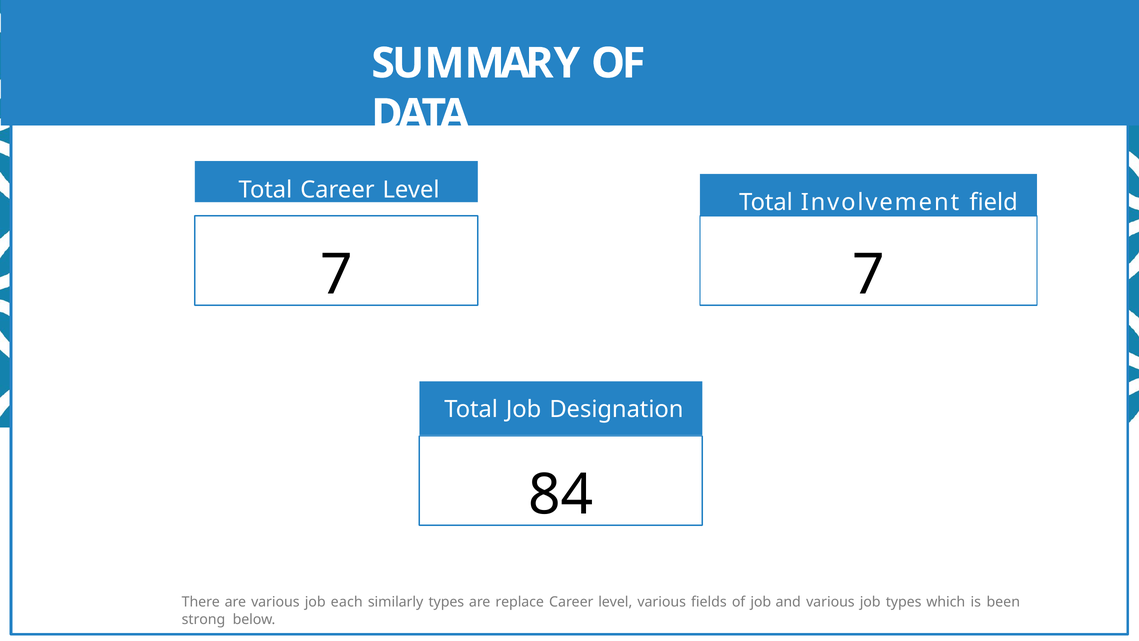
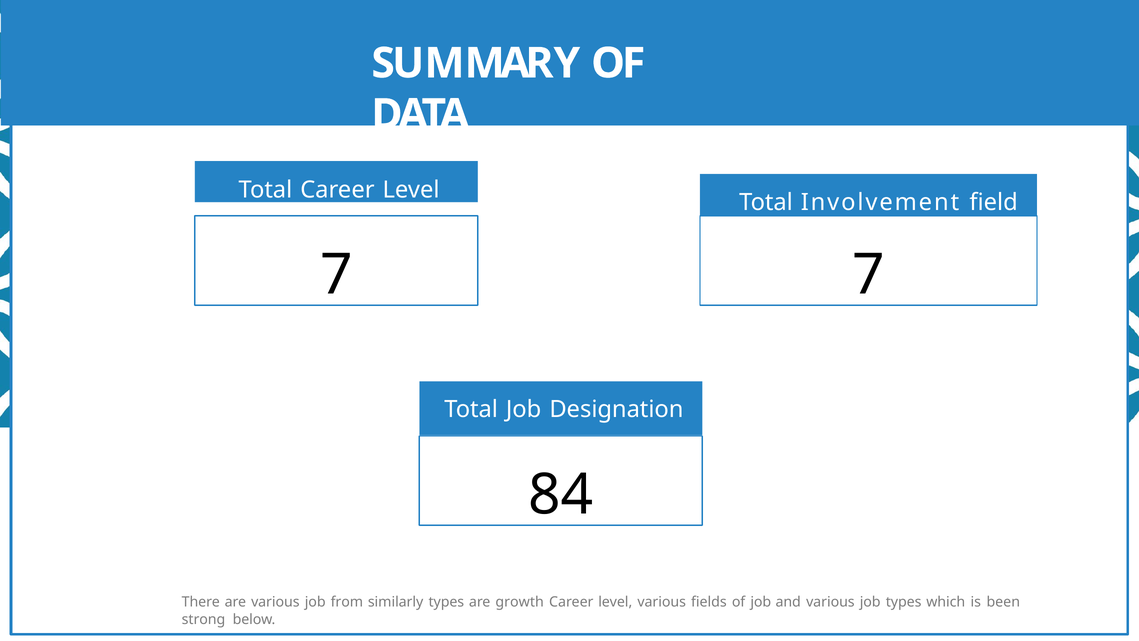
each: each -> from
replace: replace -> growth
